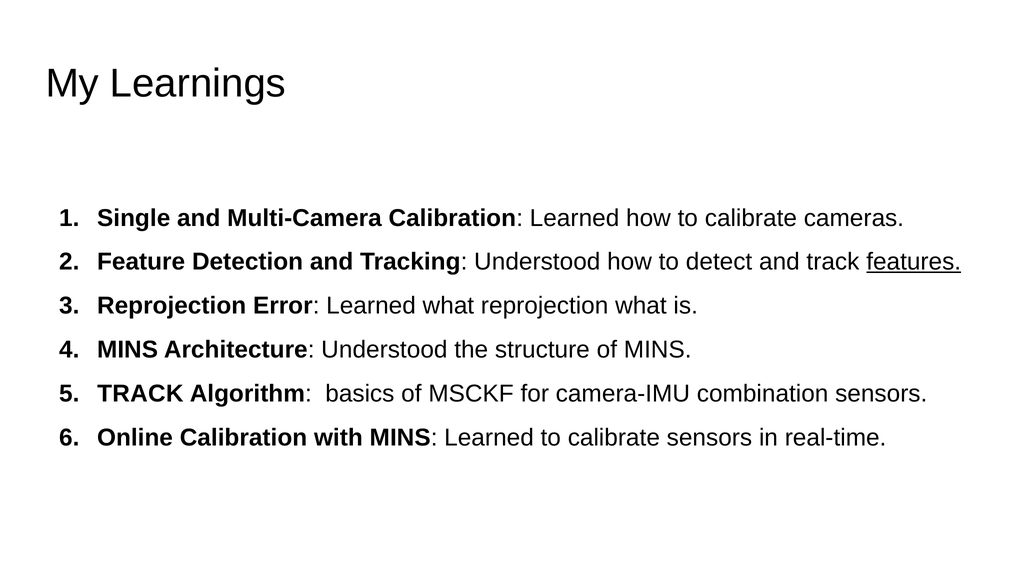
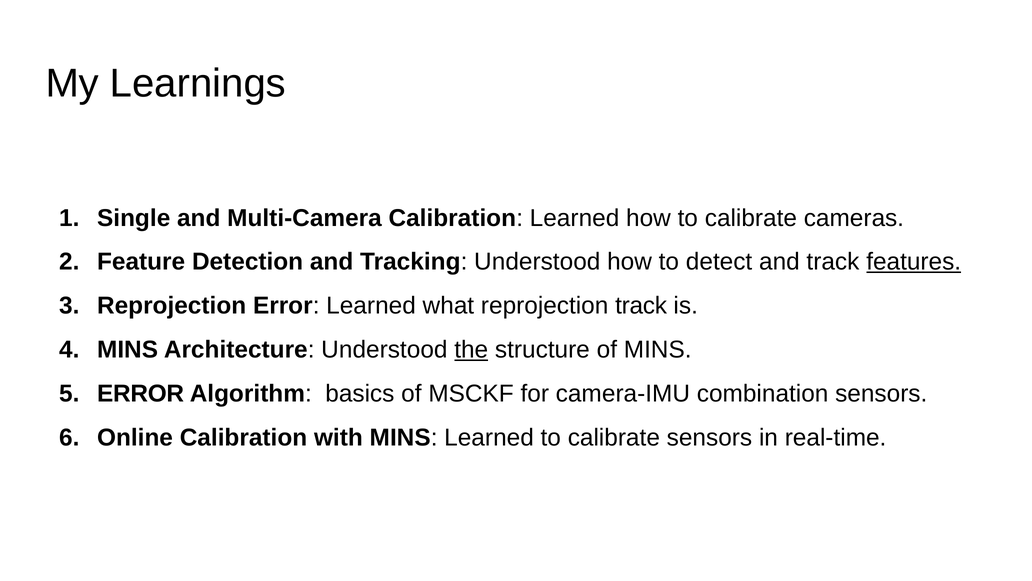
reprojection what: what -> track
the underline: none -> present
TRACK at (140, 393): TRACK -> ERROR
